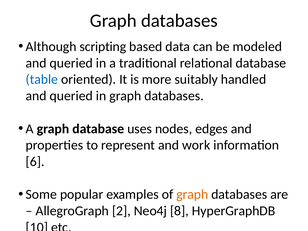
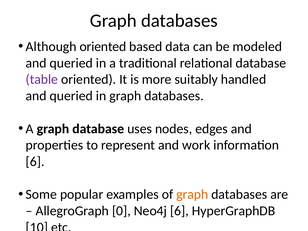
Although scripting: scripting -> oriented
table colour: blue -> purple
2: 2 -> 0
Neo4j 8: 8 -> 6
